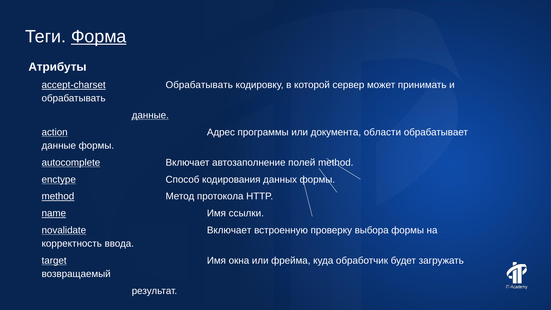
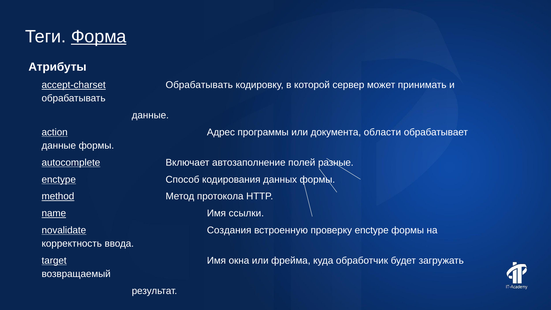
данные at (150, 115) underline: present -> none
полей method: method -> разные
novalidate Включает: Включает -> Создания
проверку выбора: выбора -> enctype
